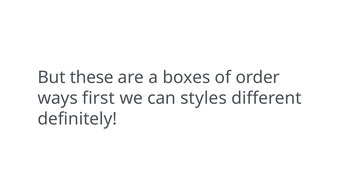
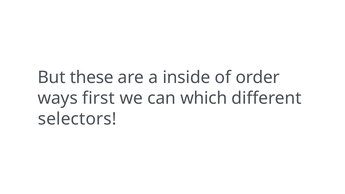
boxes: boxes -> inside
styles: styles -> which
definitely: definitely -> selectors
